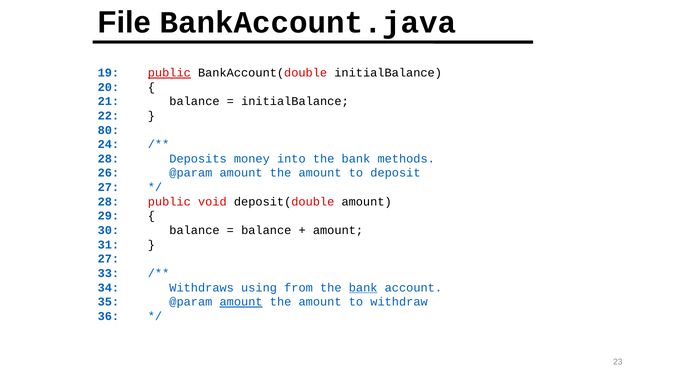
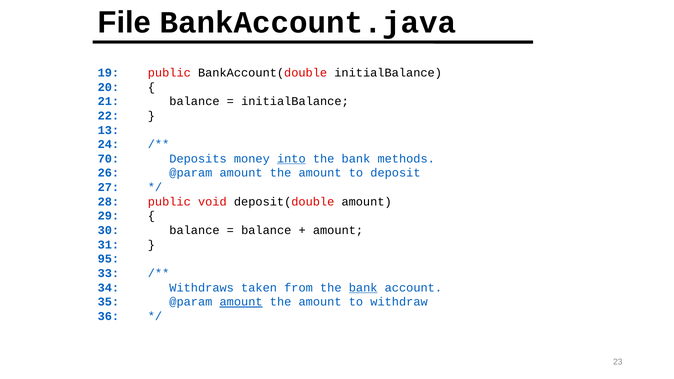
public at (169, 73) underline: present -> none
80: 80 -> 13
28 at (108, 159): 28 -> 70
into underline: none -> present
27 at (108, 259): 27 -> 95
using: using -> taken
